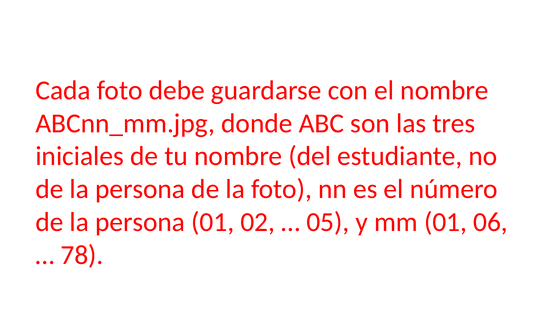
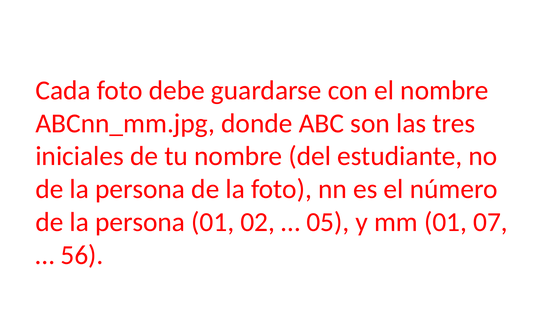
06: 06 -> 07
78: 78 -> 56
